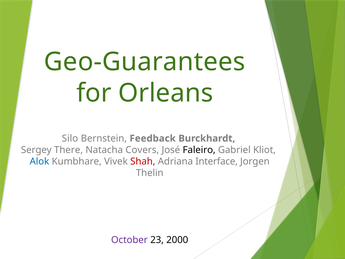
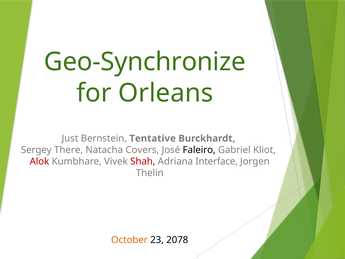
Geo-Guarantees: Geo-Guarantees -> Geo-Synchronize
Silo: Silo -> Just
Feedback: Feedback -> Tentative
Alok colour: blue -> red
October colour: purple -> orange
2000: 2000 -> 2078
